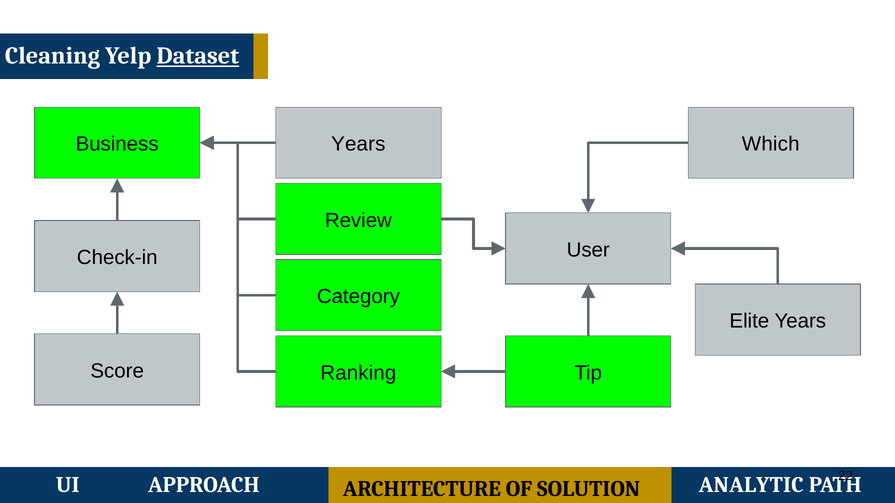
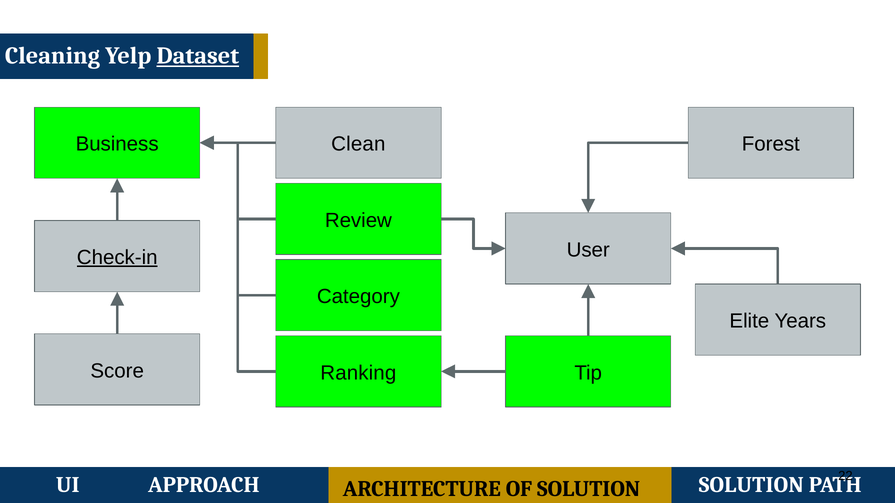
Business Years: Years -> Clean
Which: Which -> Forest
Check-in underline: none -> present
SOLUTION ANALYTIC: ANALYTIC -> SOLUTION
